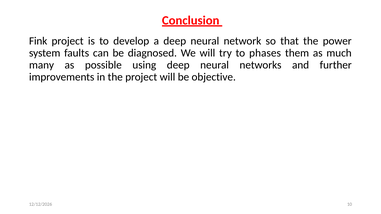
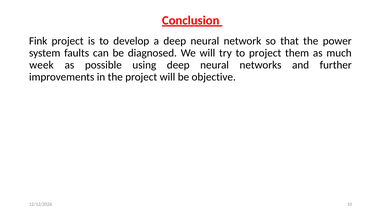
to phases: phases -> project
many: many -> week
